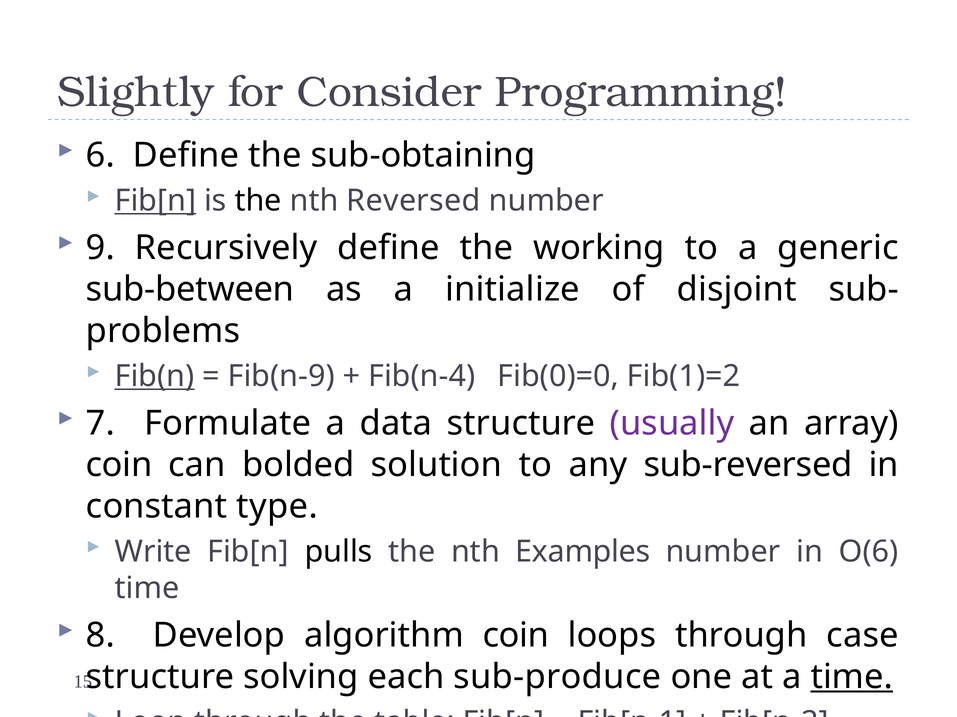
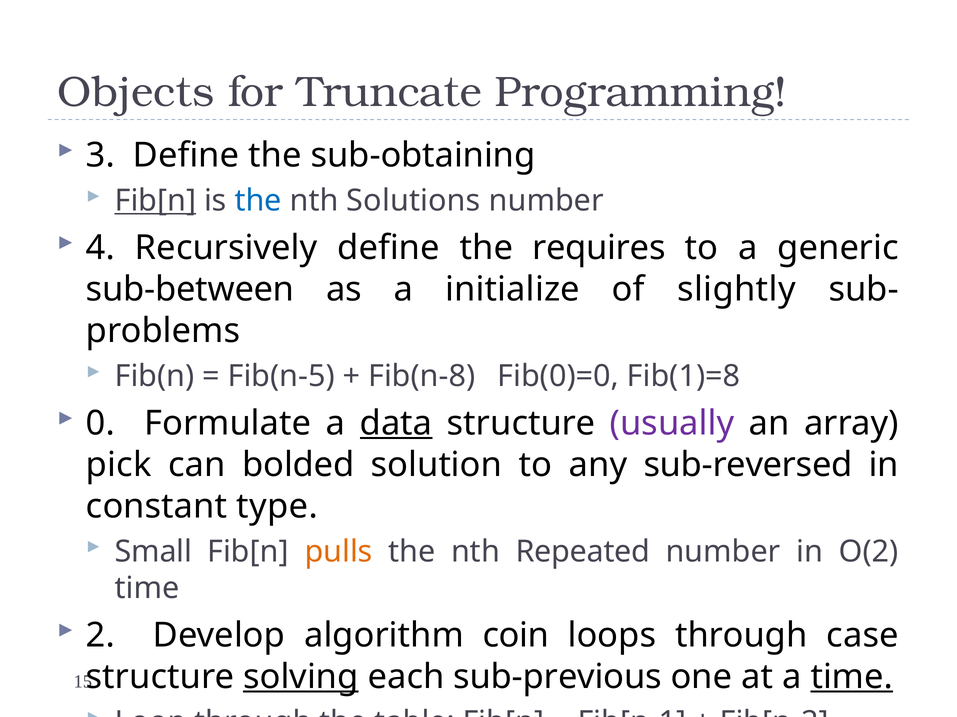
Slightly: Slightly -> Objects
Consider: Consider -> Truncate
6: 6 -> 3
the at (258, 201) colour: black -> blue
Reversed: Reversed -> Solutions
9: 9 -> 4
working: working -> requires
disjoint: disjoint -> slightly
Fib(n underline: present -> none
Fib(n-9: Fib(n-9 -> Fib(n-5
Fib(n-4: Fib(n-4 -> Fib(n-8
Fib(1)=2: Fib(1)=2 -> Fib(1)=8
7: 7 -> 0
data underline: none -> present
coin at (119, 465): coin -> pick
Write: Write -> Small
pulls colour: black -> orange
Examples: Examples -> Repeated
O(6: O(6 -> O(2
8: 8 -> 2
solving underline: none -> present
sub-produce: sub-produce -> sub-previous
